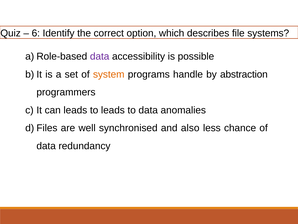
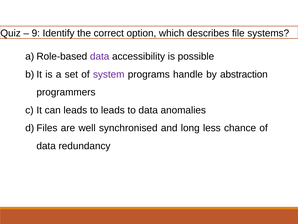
6: 6 -> 9
system colour: orange -> purple
also: also -> long
